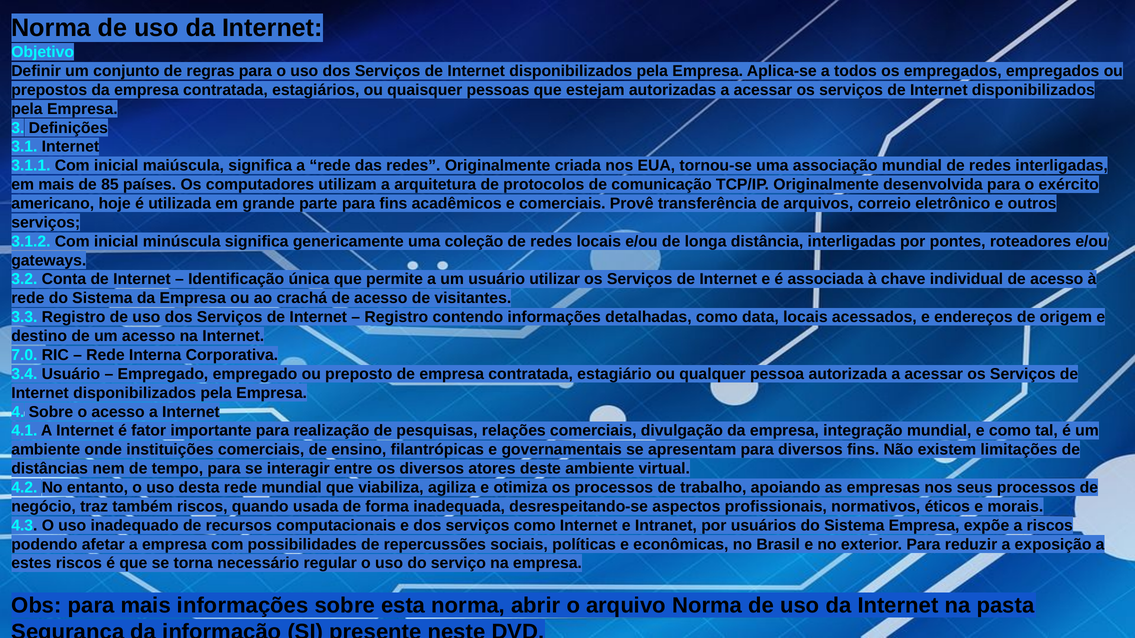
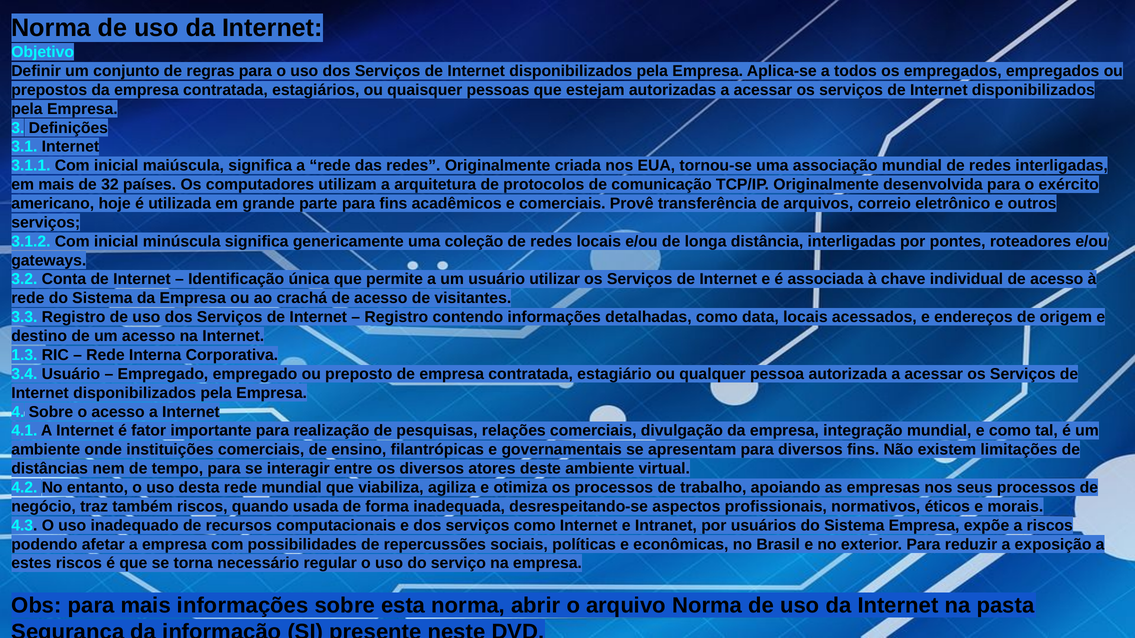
85: 85 -> 32
7.0: 7.0 -> 1.3
